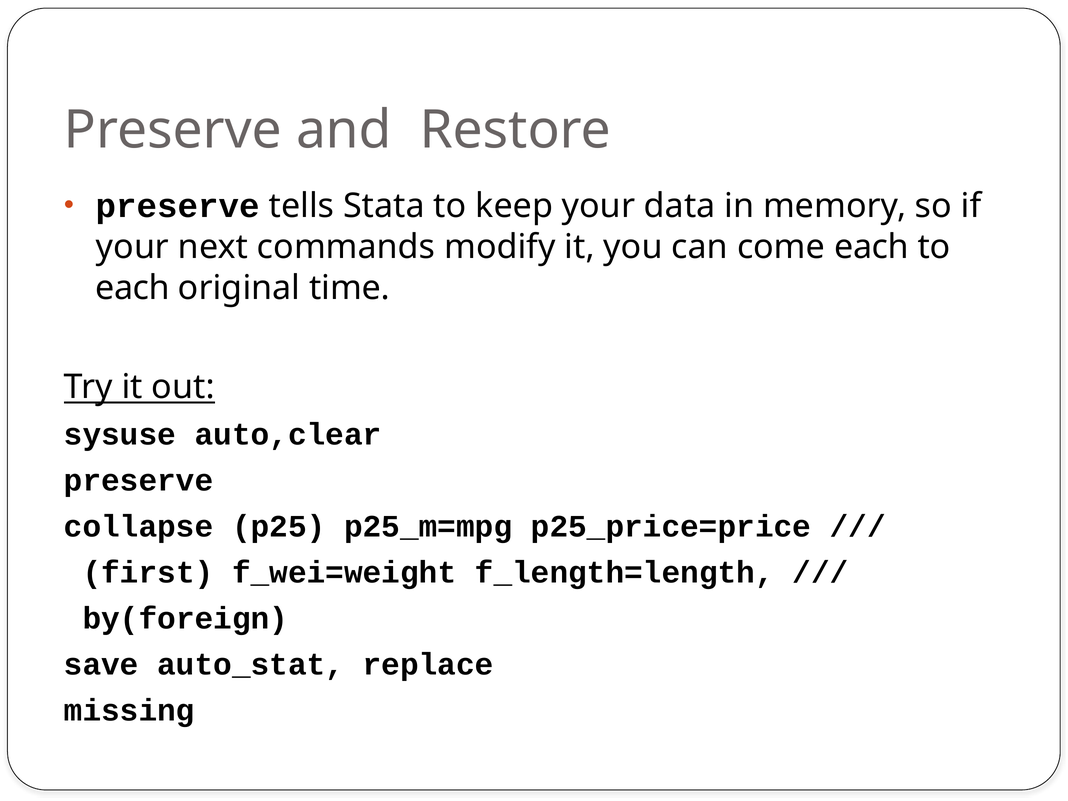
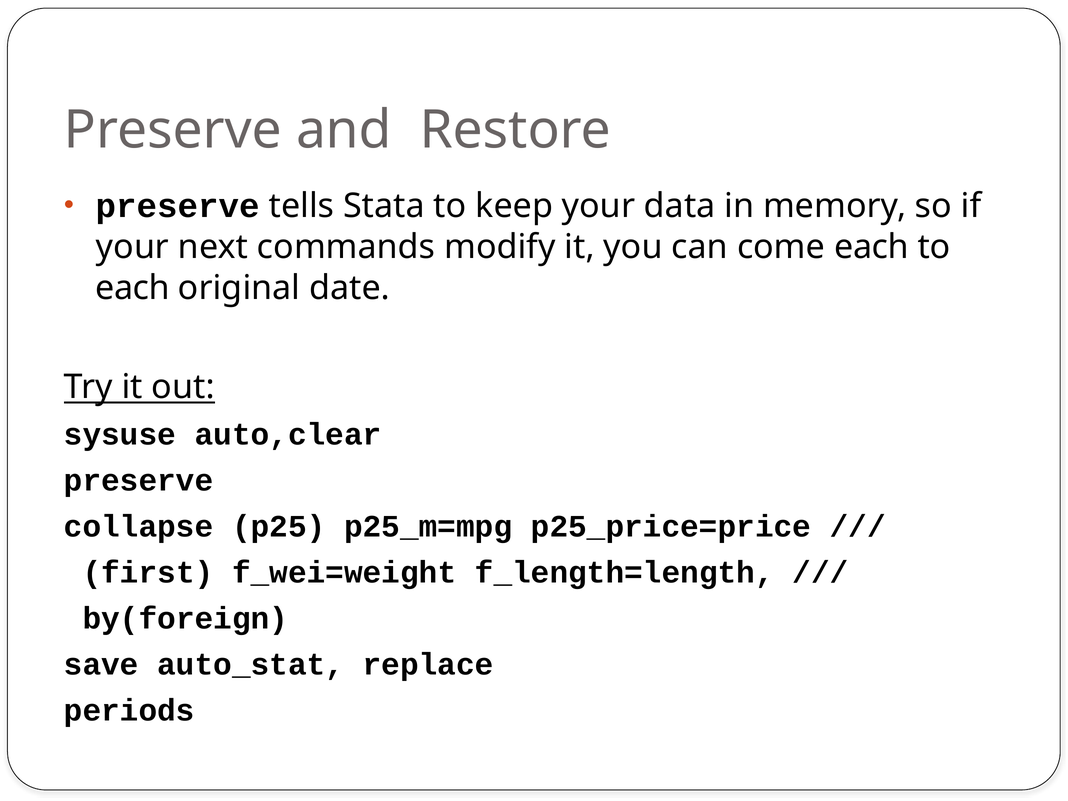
time: time -> date
missing: missing -> periods
